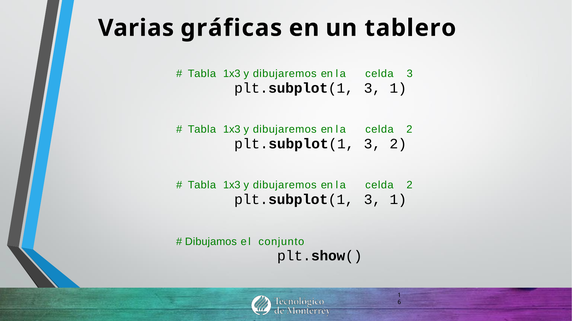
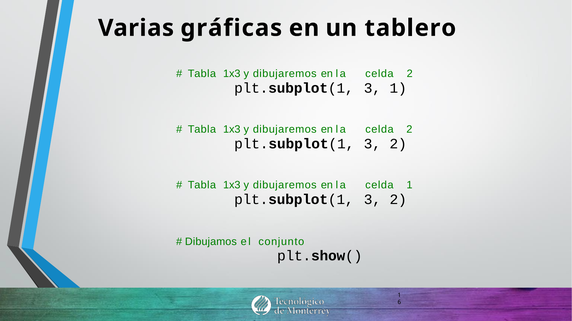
3 at (410, 74): 3 -> 2
2 at (410, 185): 2 -> 1
1 at (398, 200): 1 -> 2
